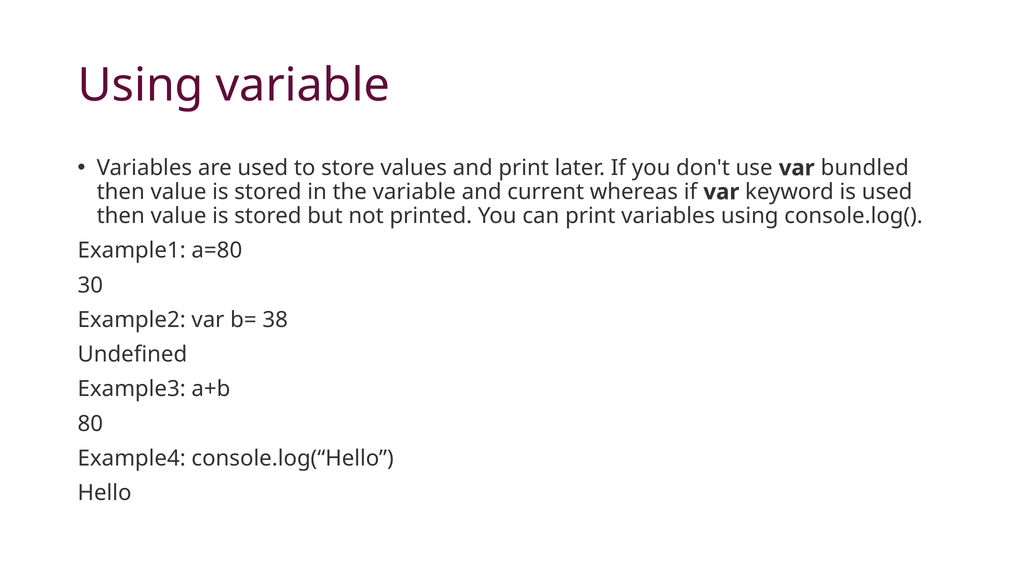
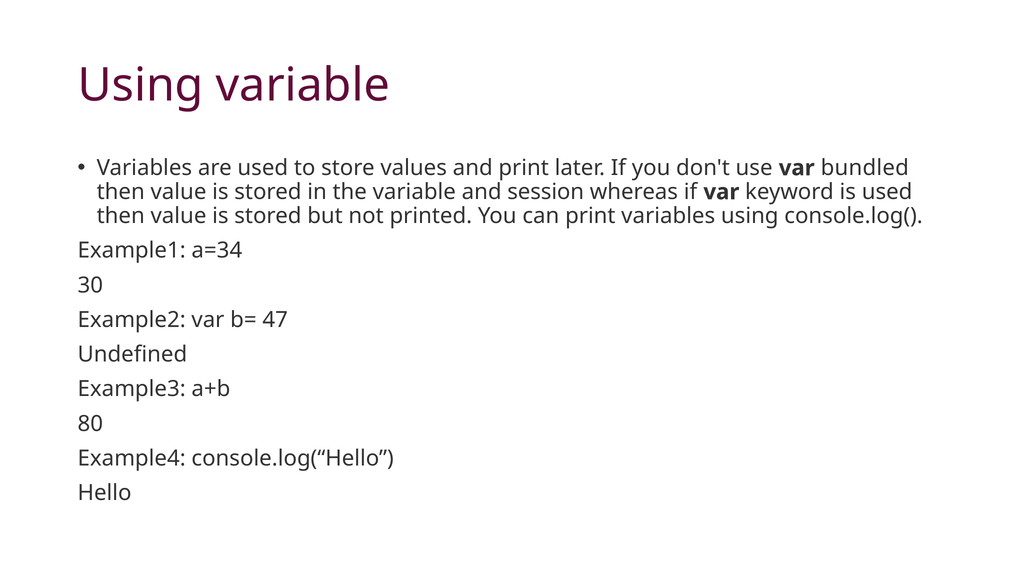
current: current -> session
a=80: a=80 -> a=34
38: 38 -> 47
